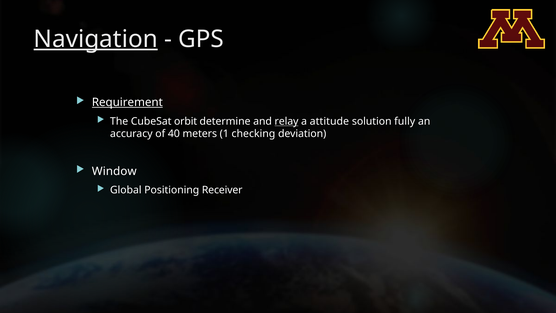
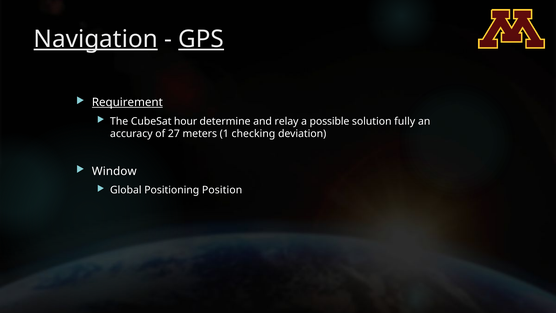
GPS underline: none -> present
orbit: orbit -> hour
relay underline: present -> none
attitude: attitude -> possible
40: 40 -> 27
Receiver: Receiver -> Position
